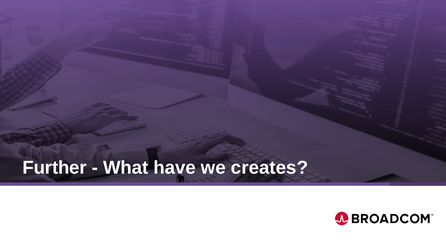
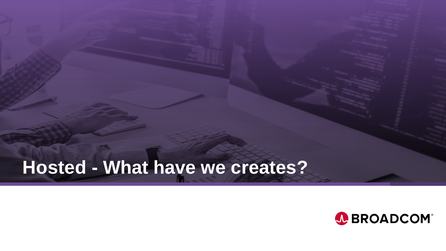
Further: Further -> Hosted
